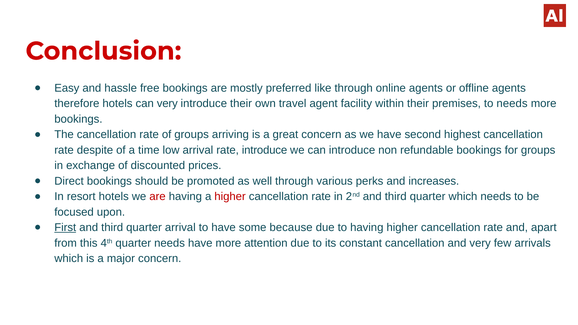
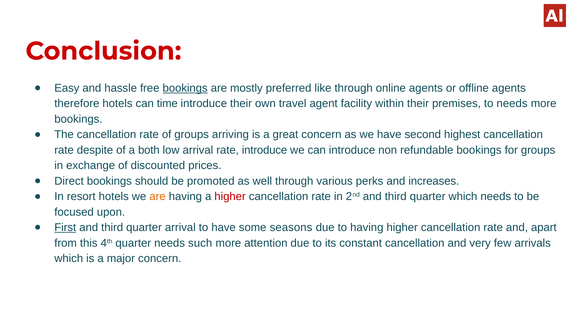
bookings at (185, 88) underline: none -> present
can very: very -> time
time: time -> both
are at (158, 197) colour: red -> orange
because: because -> seasons
needs have: have -> such
